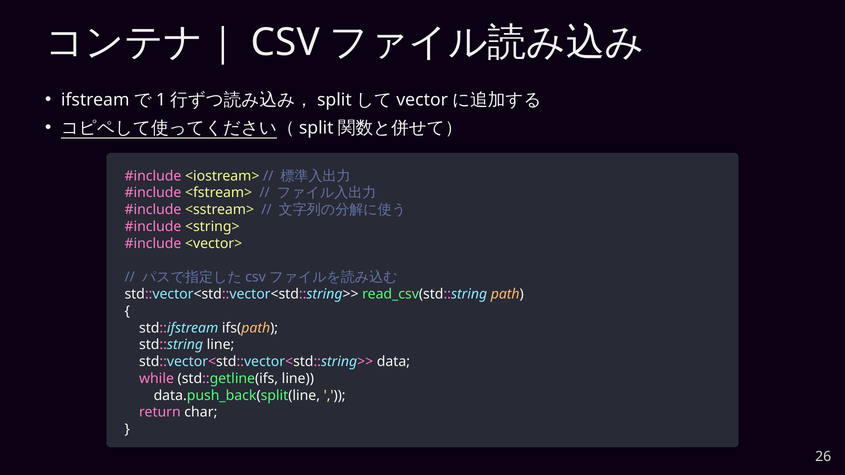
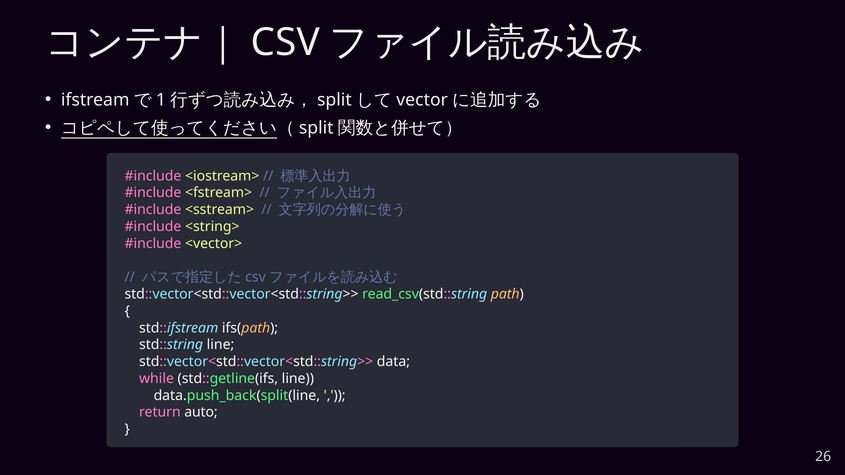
char: char -> auto
